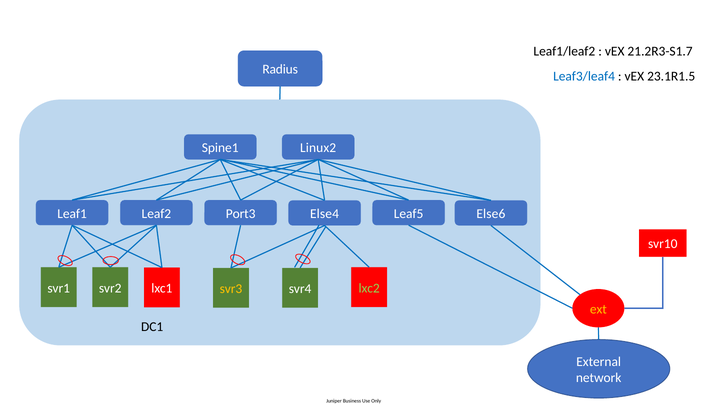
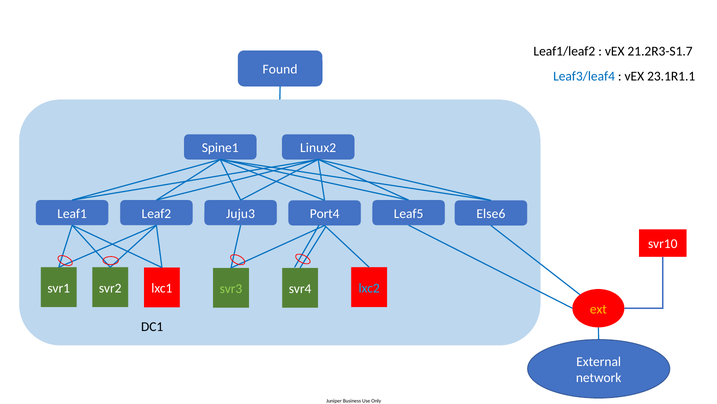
Radius: Radius -> Found
23.1R1.5: 23.1R1.5 -> 23.1R1.1
Port3: Port3 -> Juju3
Else4: Else4 -> Port4
svr3 colour: yellow -> light green
lxc2 colour: light green -> light blue
